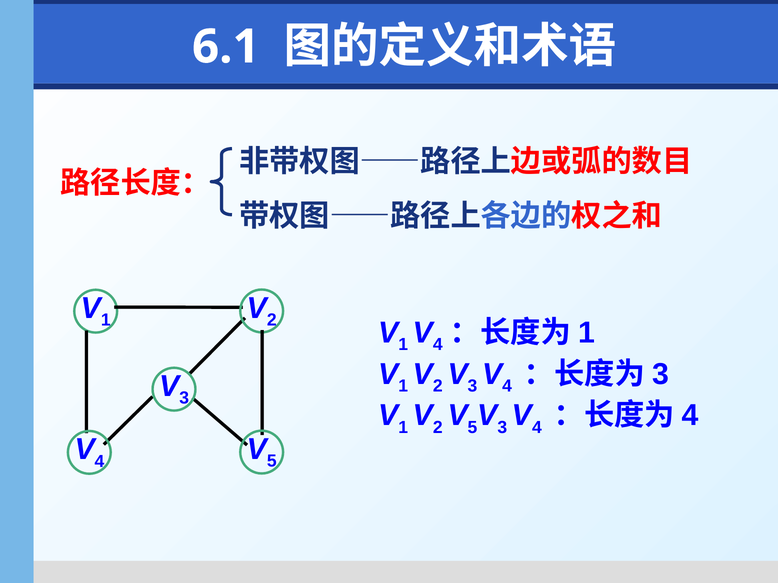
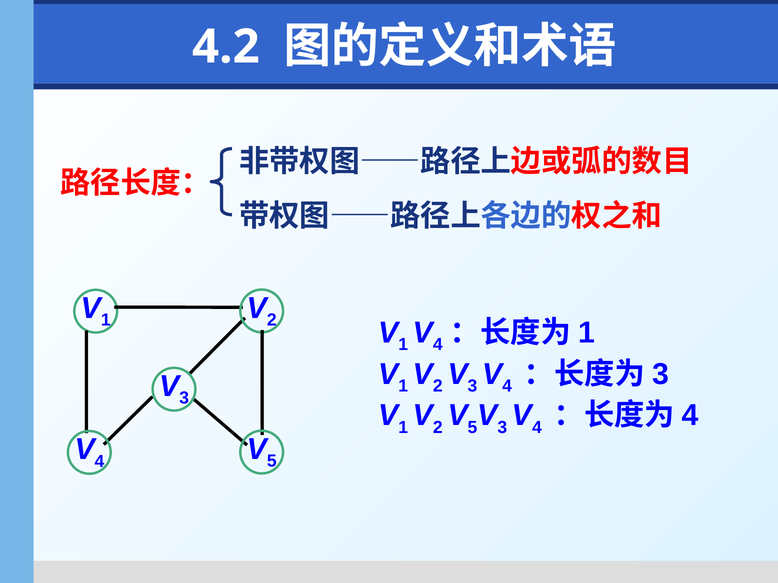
6.1: 6.1 -> 4.2
